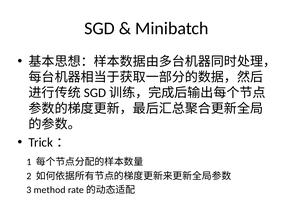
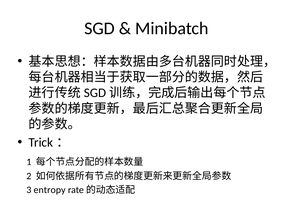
method: method -> entropy
